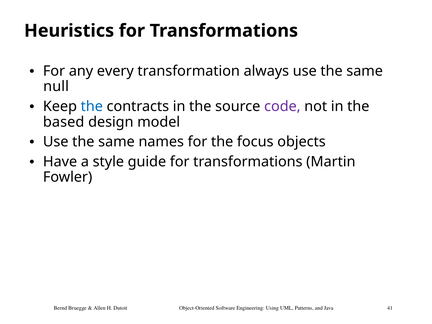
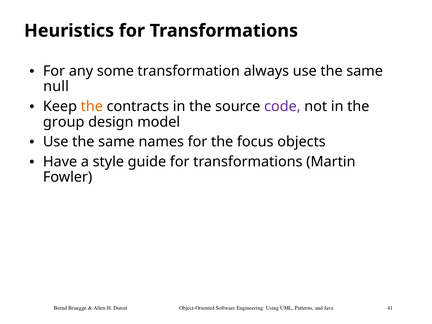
every: every -> some
the at (92, 106) colour: blue -> orange
based: based -> group
